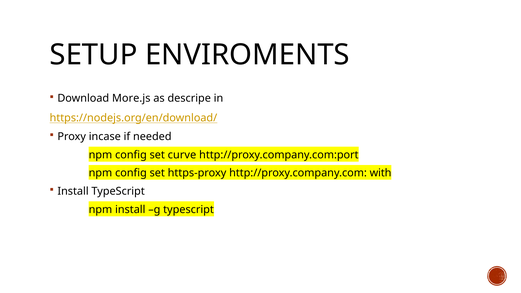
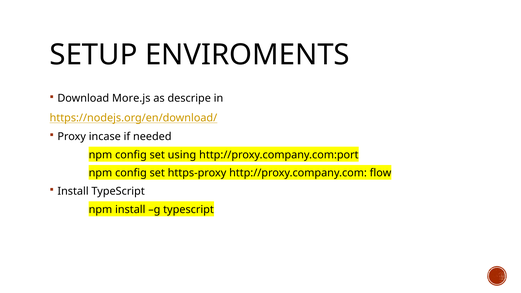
curve: curve -> using
with: with -> flow
